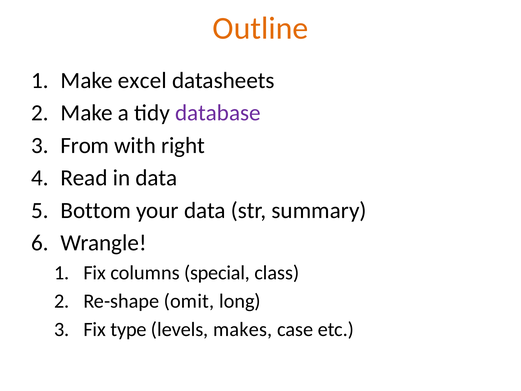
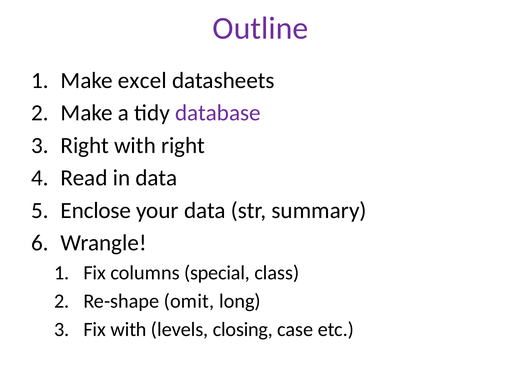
Outline colour: orange -> purple
From at (85, 145): From -> Right
Bottom: Bottom -> Enclose
Fix type: type -> with
makes: makes -> closing
